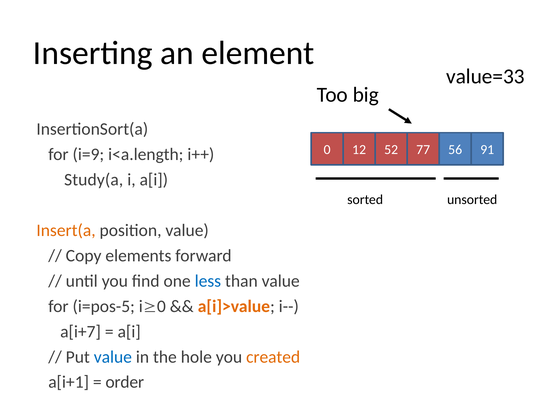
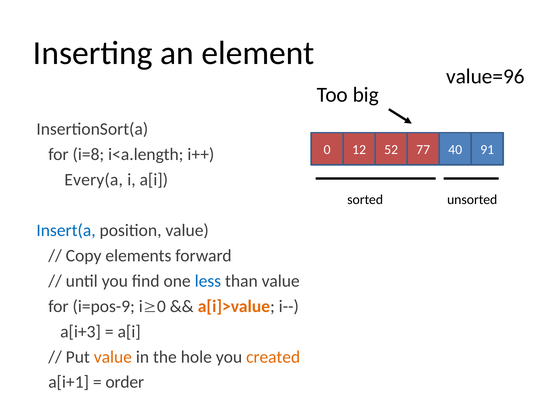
value=33: value=33 -> value=96
56: 56 -> 40
i=9: i=9 -> i=8
Study(a: Study(a -> Every(a
Insert(a colour: orange -> blue
i=pos-5: i=pos-5 -> i=pos-9
a[i+7: a[i+7 -> a[i+3
value at (113, 357) colour: blue -> orange
